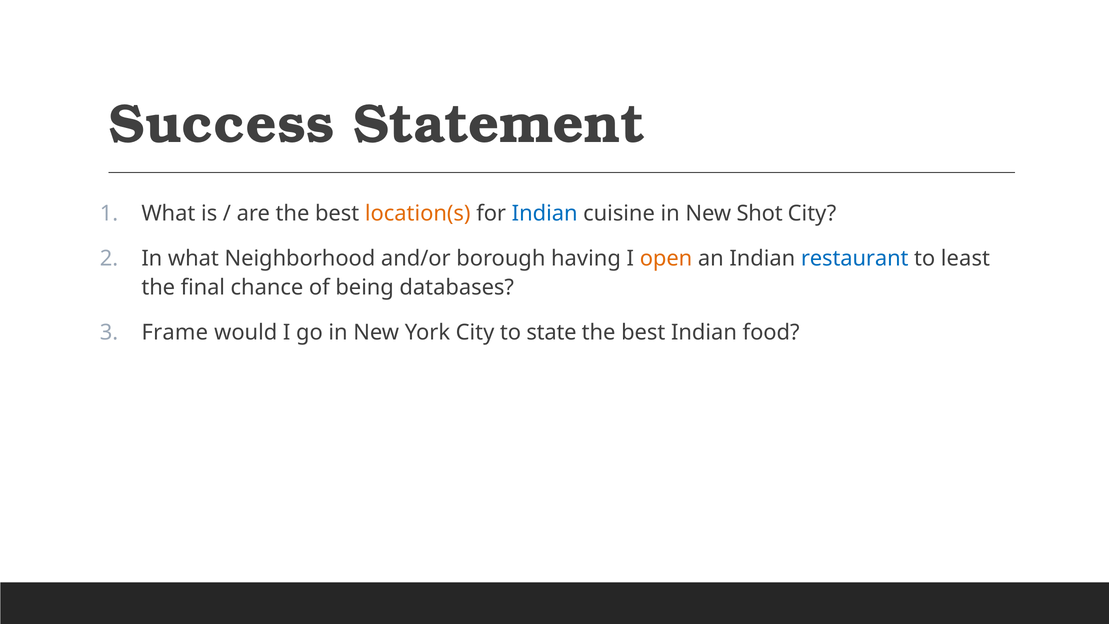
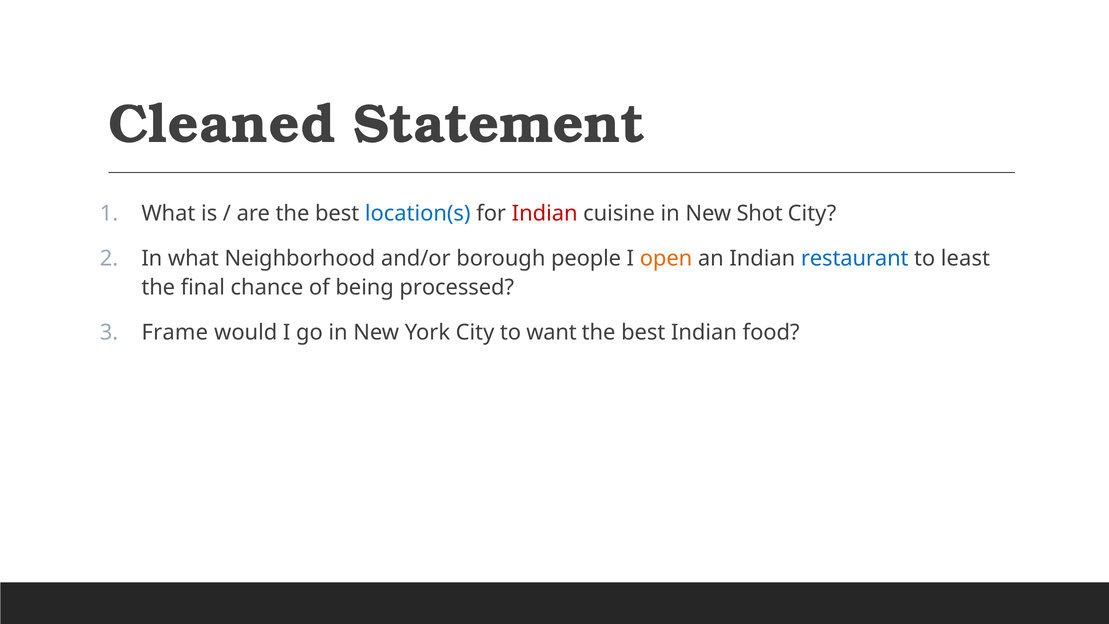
Success: Success -> Cleaned
location(s colour: orange -> blue
Indian at (545, 213) colour: blue -> red
having: having -> people
databases: databases -> processed
state: state -> want
